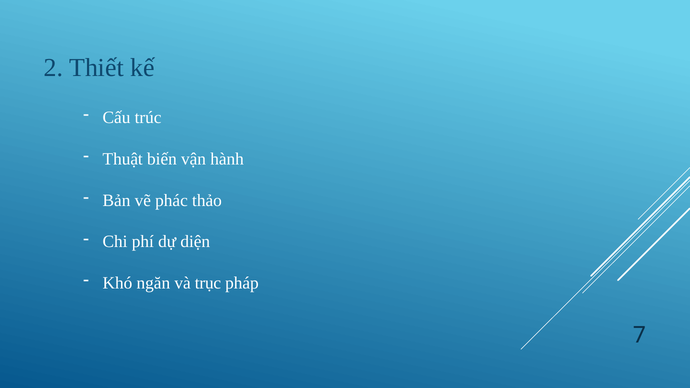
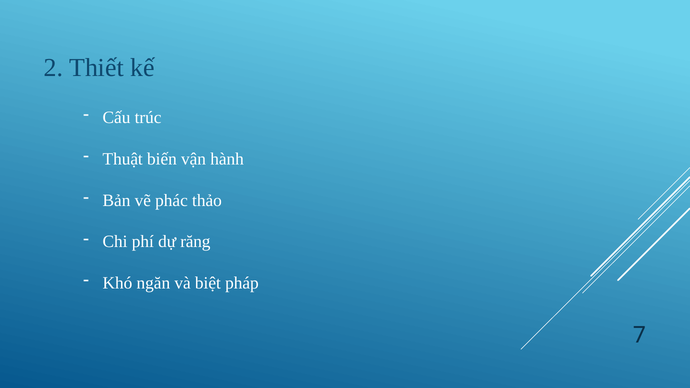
diện: diện -> răng
trục: trục -> biệt
